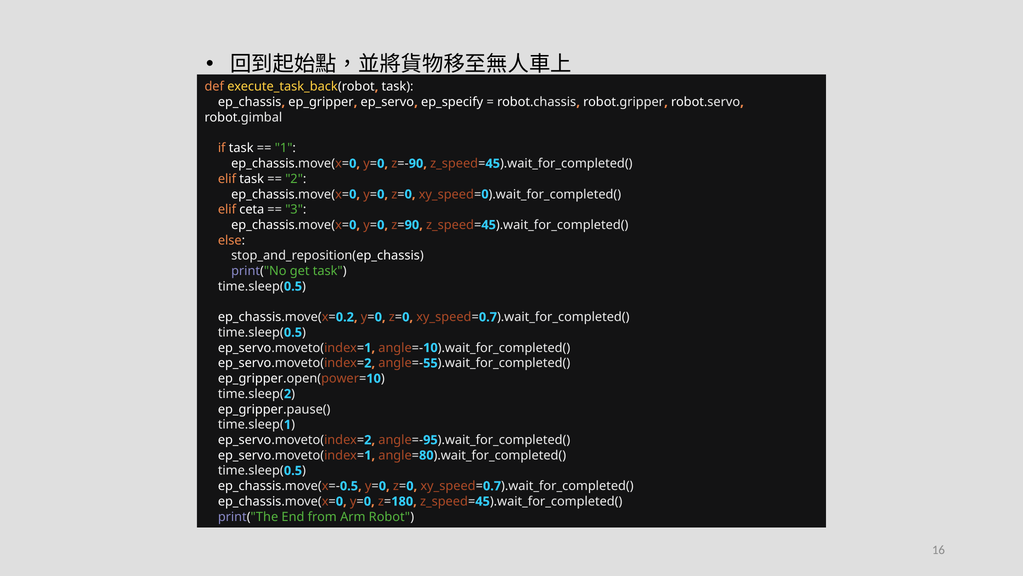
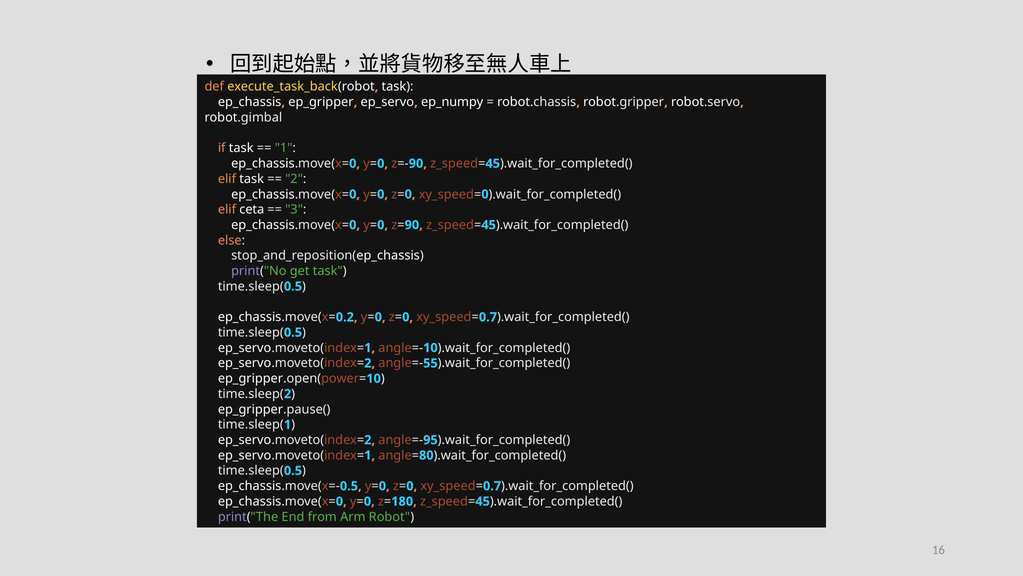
ep_specify: ep_specify -> ep_numpy
